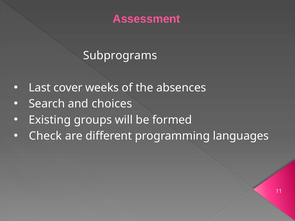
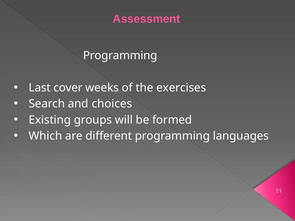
Subprograms at (120, 56): Subprograms -> Programming
absences: absences -> exercises
Check: Check -> Which
